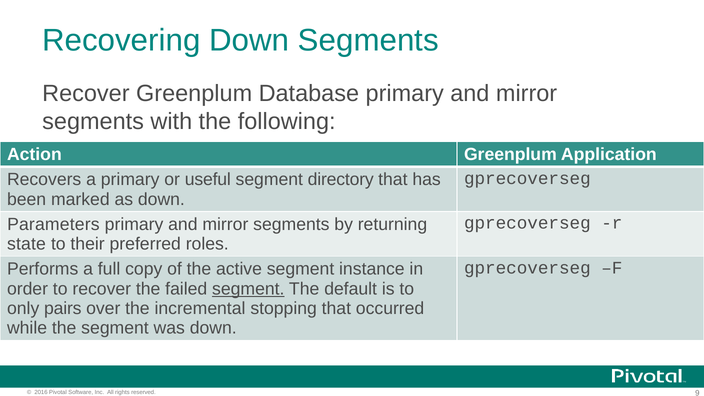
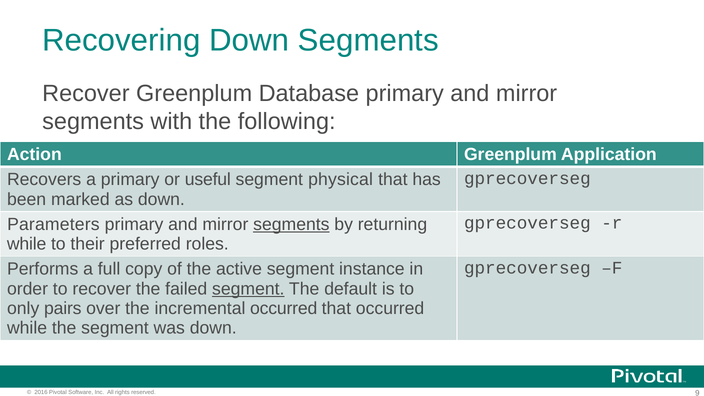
directory: directory -> physical
segments at (291, 224) underline: none -> present
state at (26, 244): state -> while
incremental stopping: stopping -> occurred
